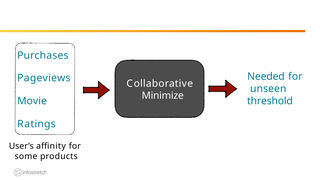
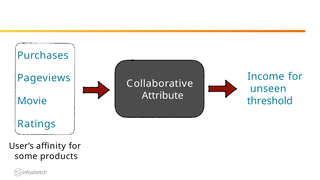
Needed: Needed -> Income
Minimize: Minimize -> Attribute
